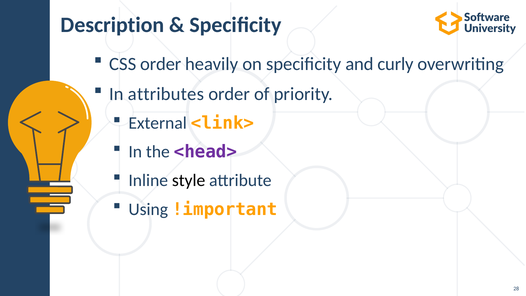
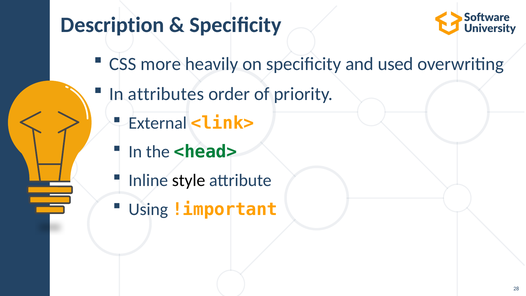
CSS order: order -> more
curly: curly -> used
<head> colour: purple -> green
